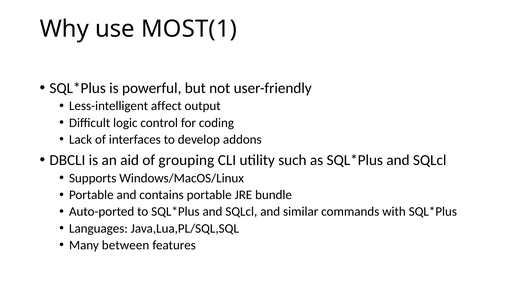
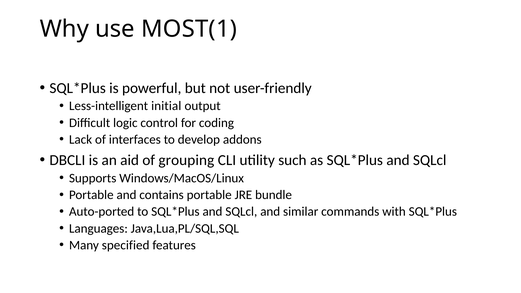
affect: affect -> initial
between: between -> specified
